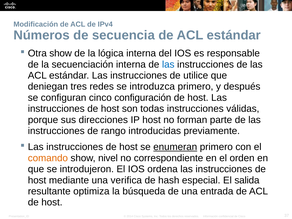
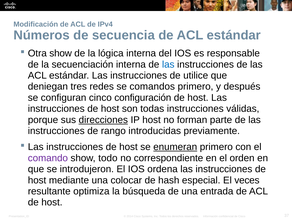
introduzca: introduzca -> comandos
direcciones underline: none -> present
comando colour: orange -> purple
nivel: nivel -> todo
verifica: verifica -> colocar
salida: salida -> veces
